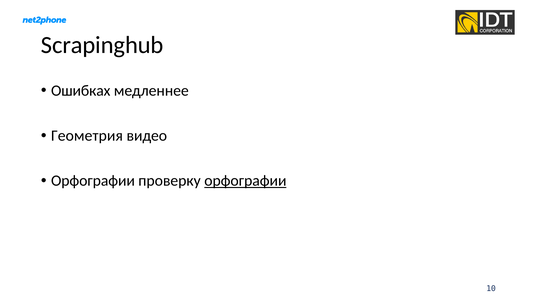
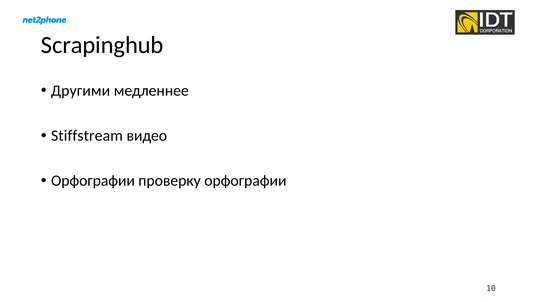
Ошибках: Ошибках -> Другими
Геометрия: Геометрия -> Stiffstream
орфографии at (245, 181) underline: present -> none
